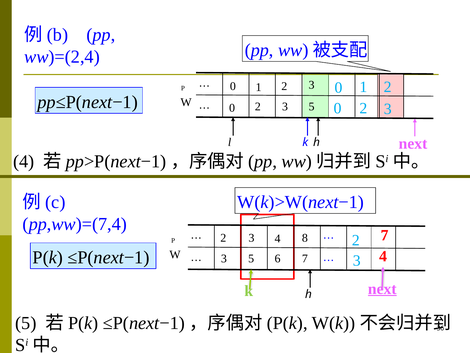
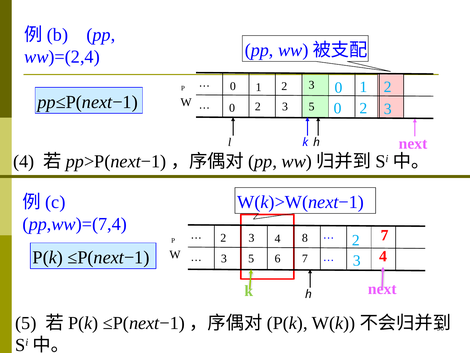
next at (382, 288) underline: present -> none
